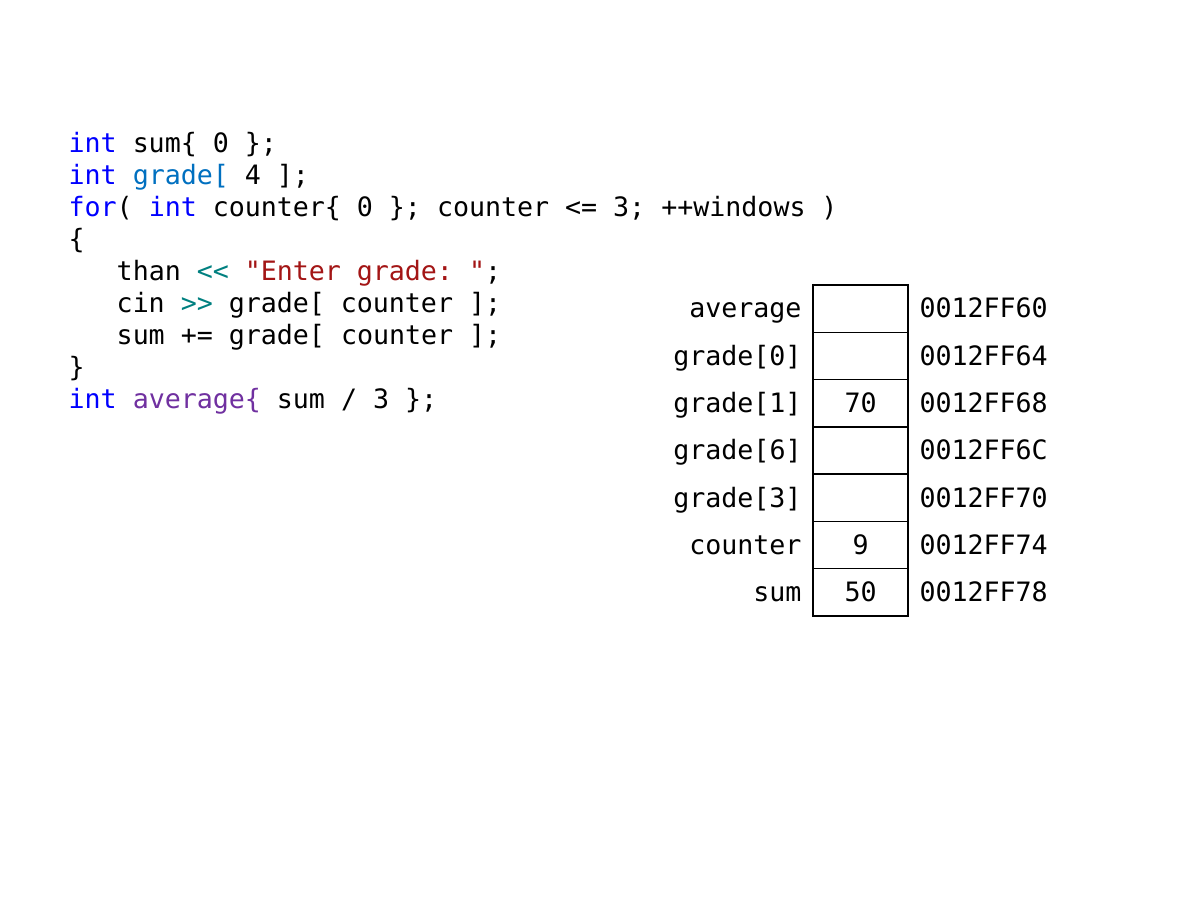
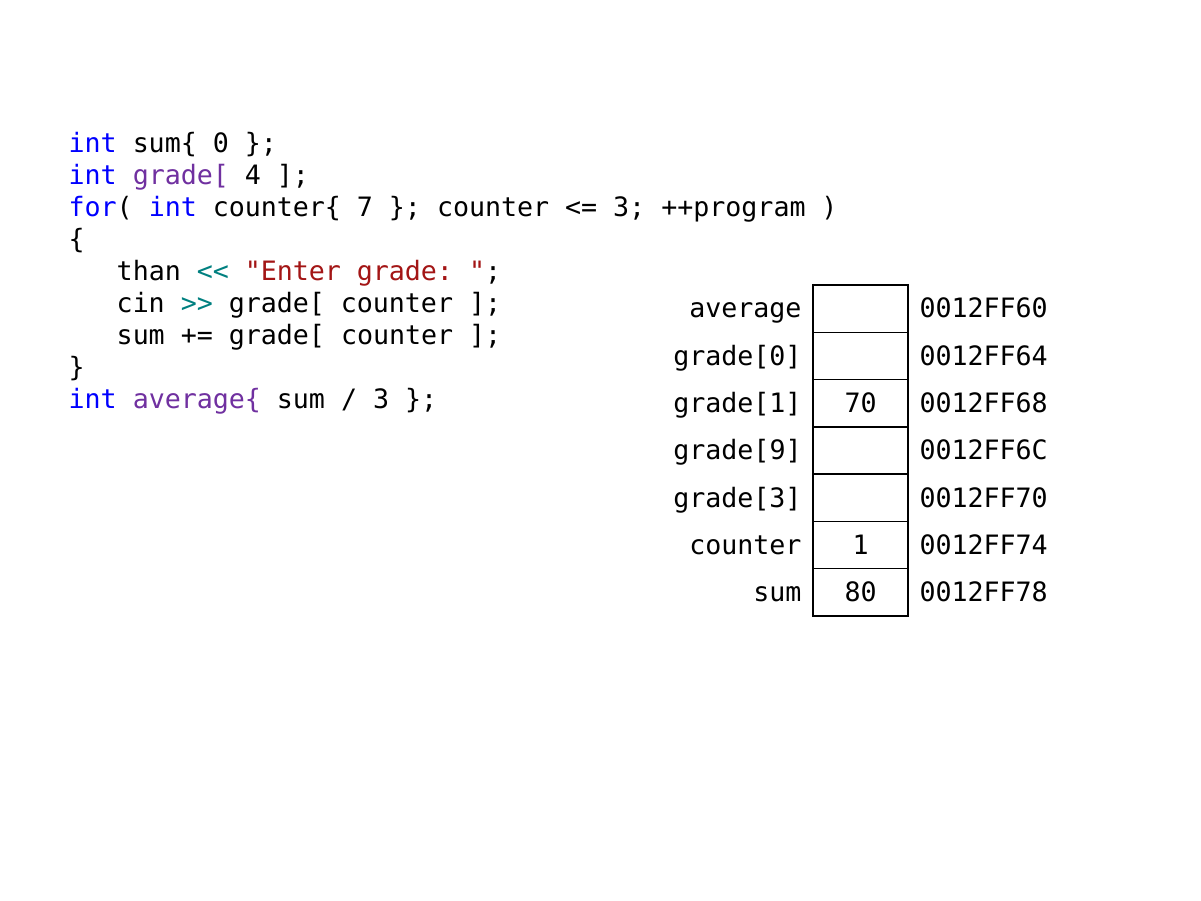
grade[ at (181, 175) colour: blue -> purple
counter{ 0: 0 -> 7
++windows: ++windows -> ++program
grade[6: grade[6 -> grade[9
9: 9 -> 1
50: 50 -> 80
